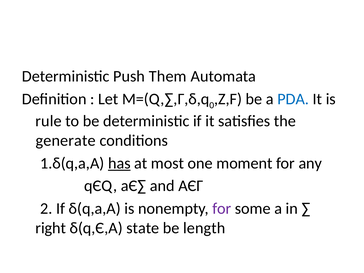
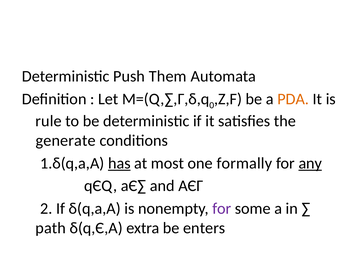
PDA colour: blue -> orange
moment: moment -> formally
any underline: none -> present
right: right -> path
state: state -> extra
length: length -> enters
